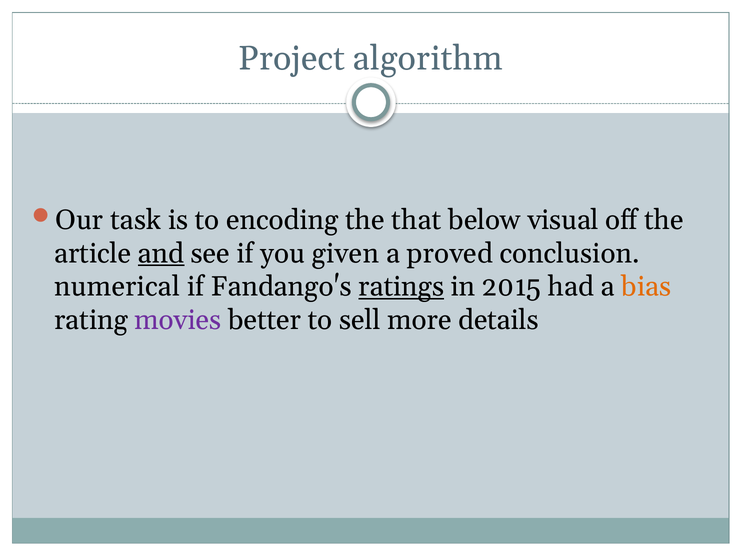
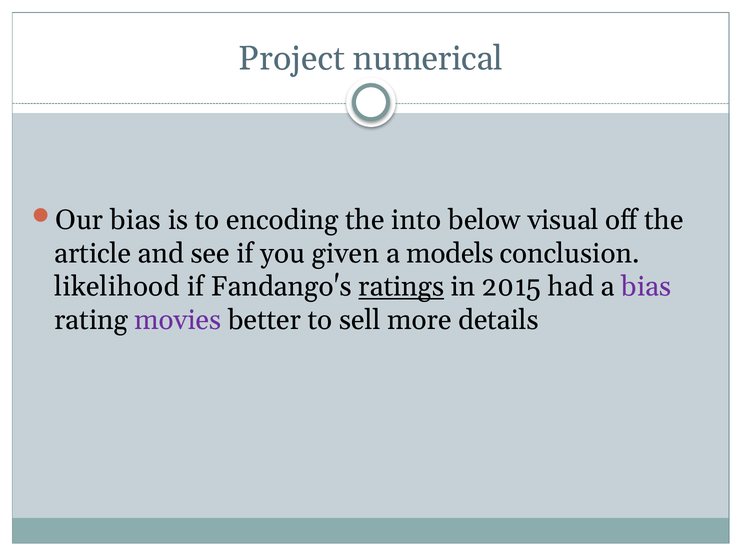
algorithm: algorithm -> numerical
Our task: task -> bias
that: that -> into
and underline: present -> none
proved: proved -> models
numerical: numerical -> likelihood
bias at (646, 287) colour: orange -> purple
